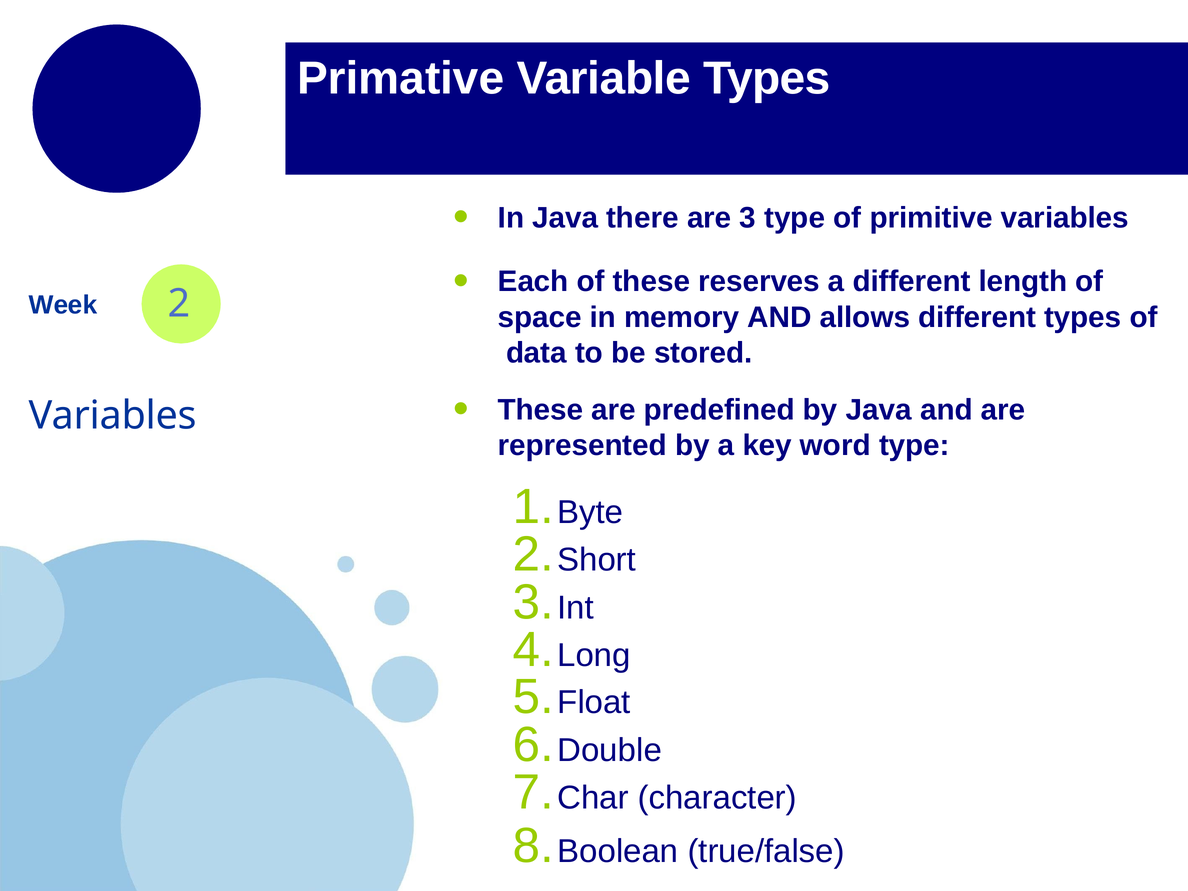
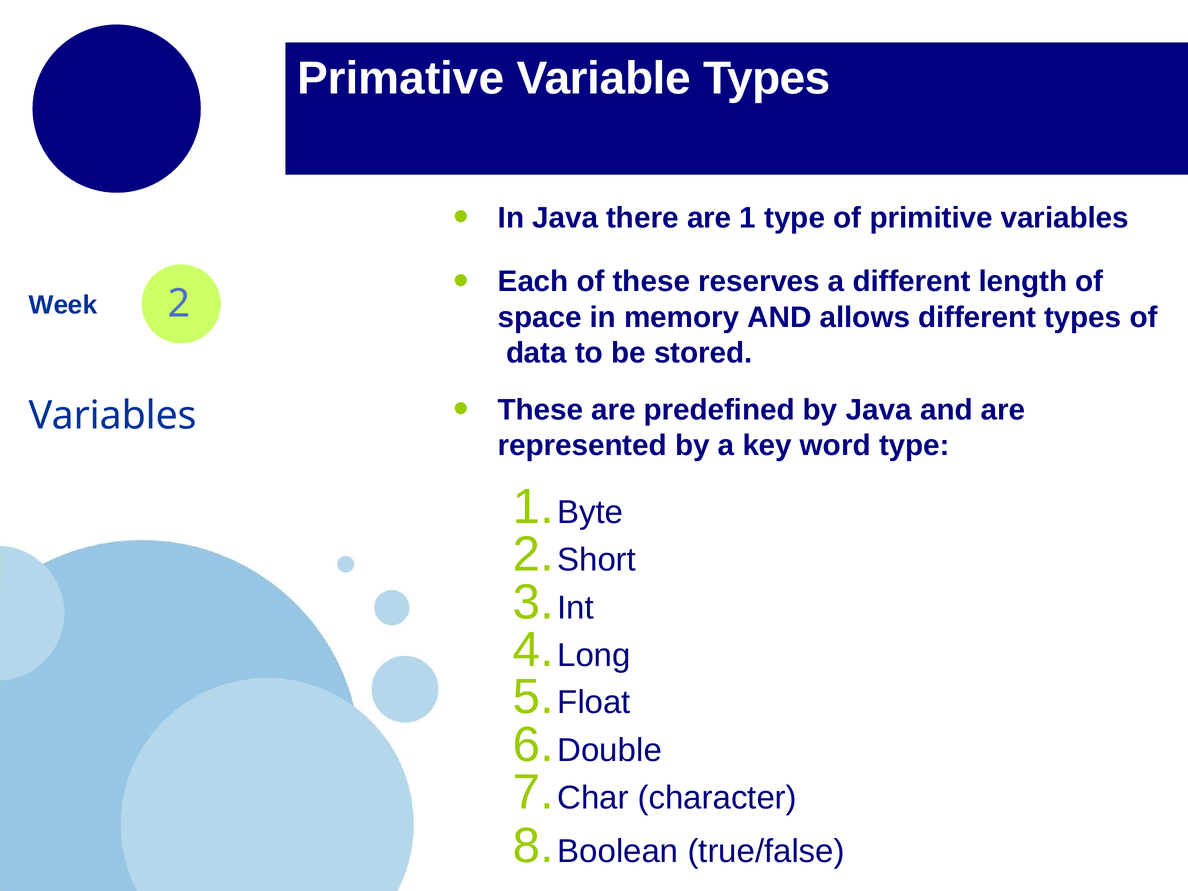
are 3: 3 -> 1
